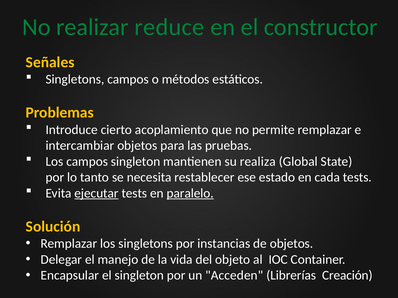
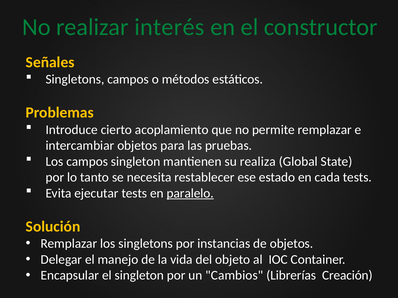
reduce: reduce -> interés
ejecutar underline: present -> none
Acceden: Acceden -> Cambios
